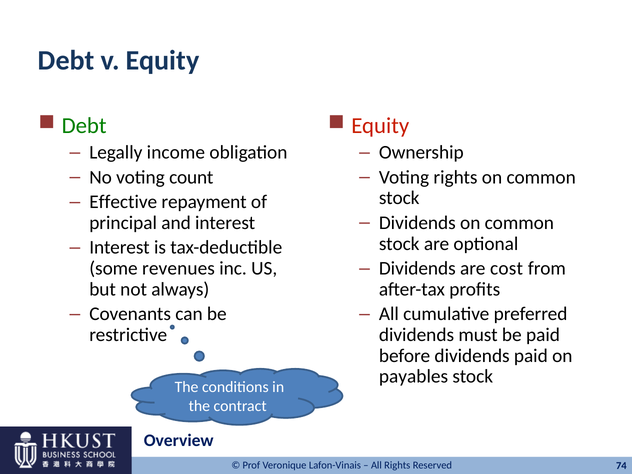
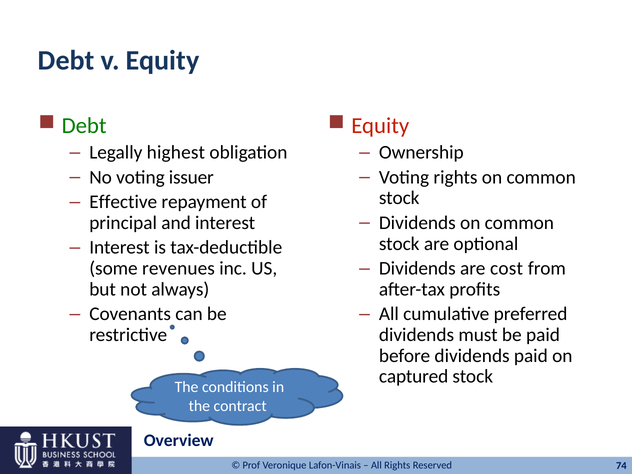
income: income -> highest
count: count -> issuer
payables: payables -> captured
